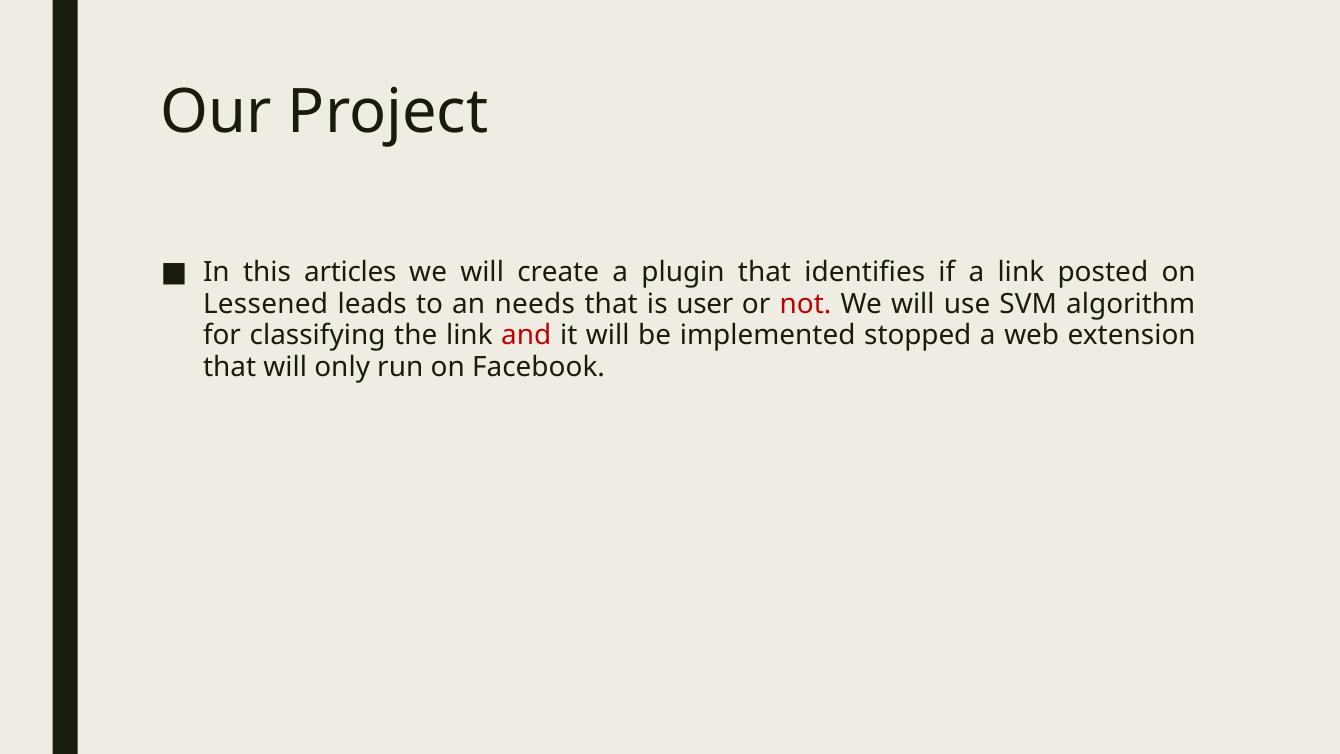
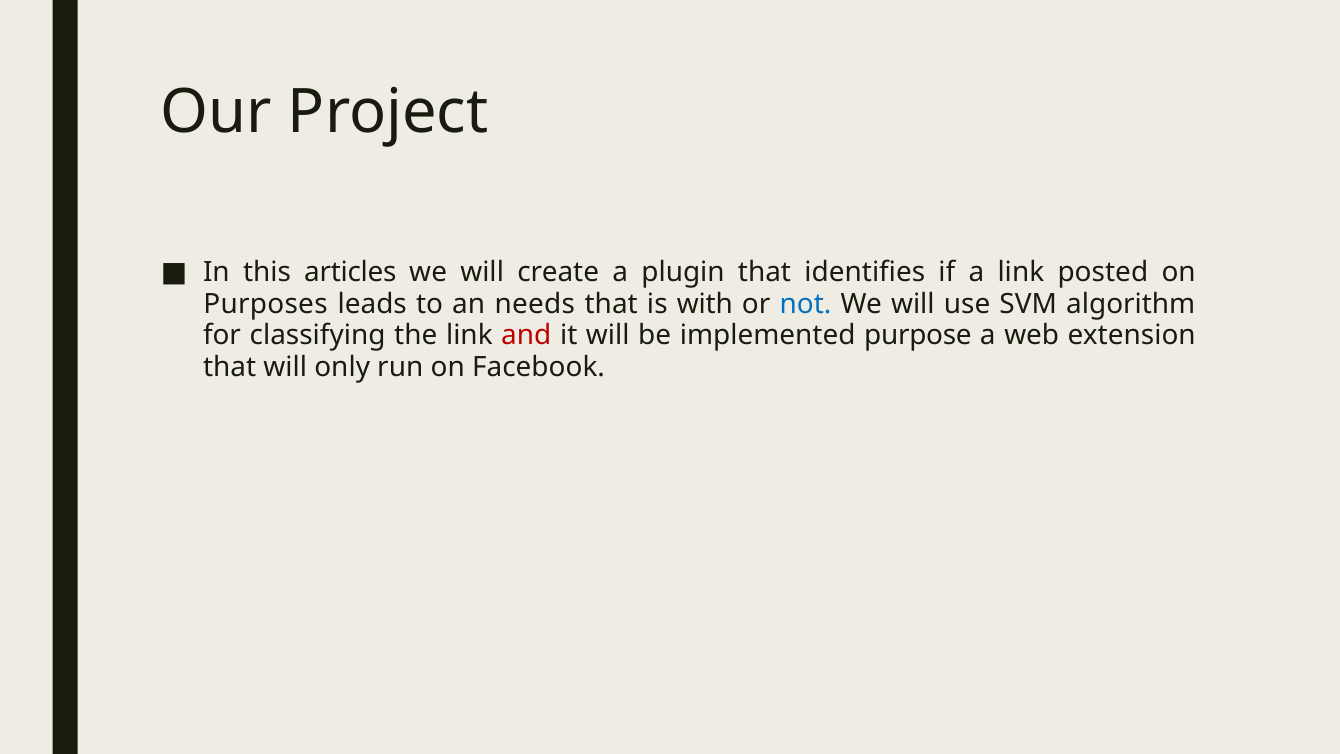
Lessened: Lessened -> Purposes
user: user -> with
not colour: red -> blue
stopped: stopped -> purpose
